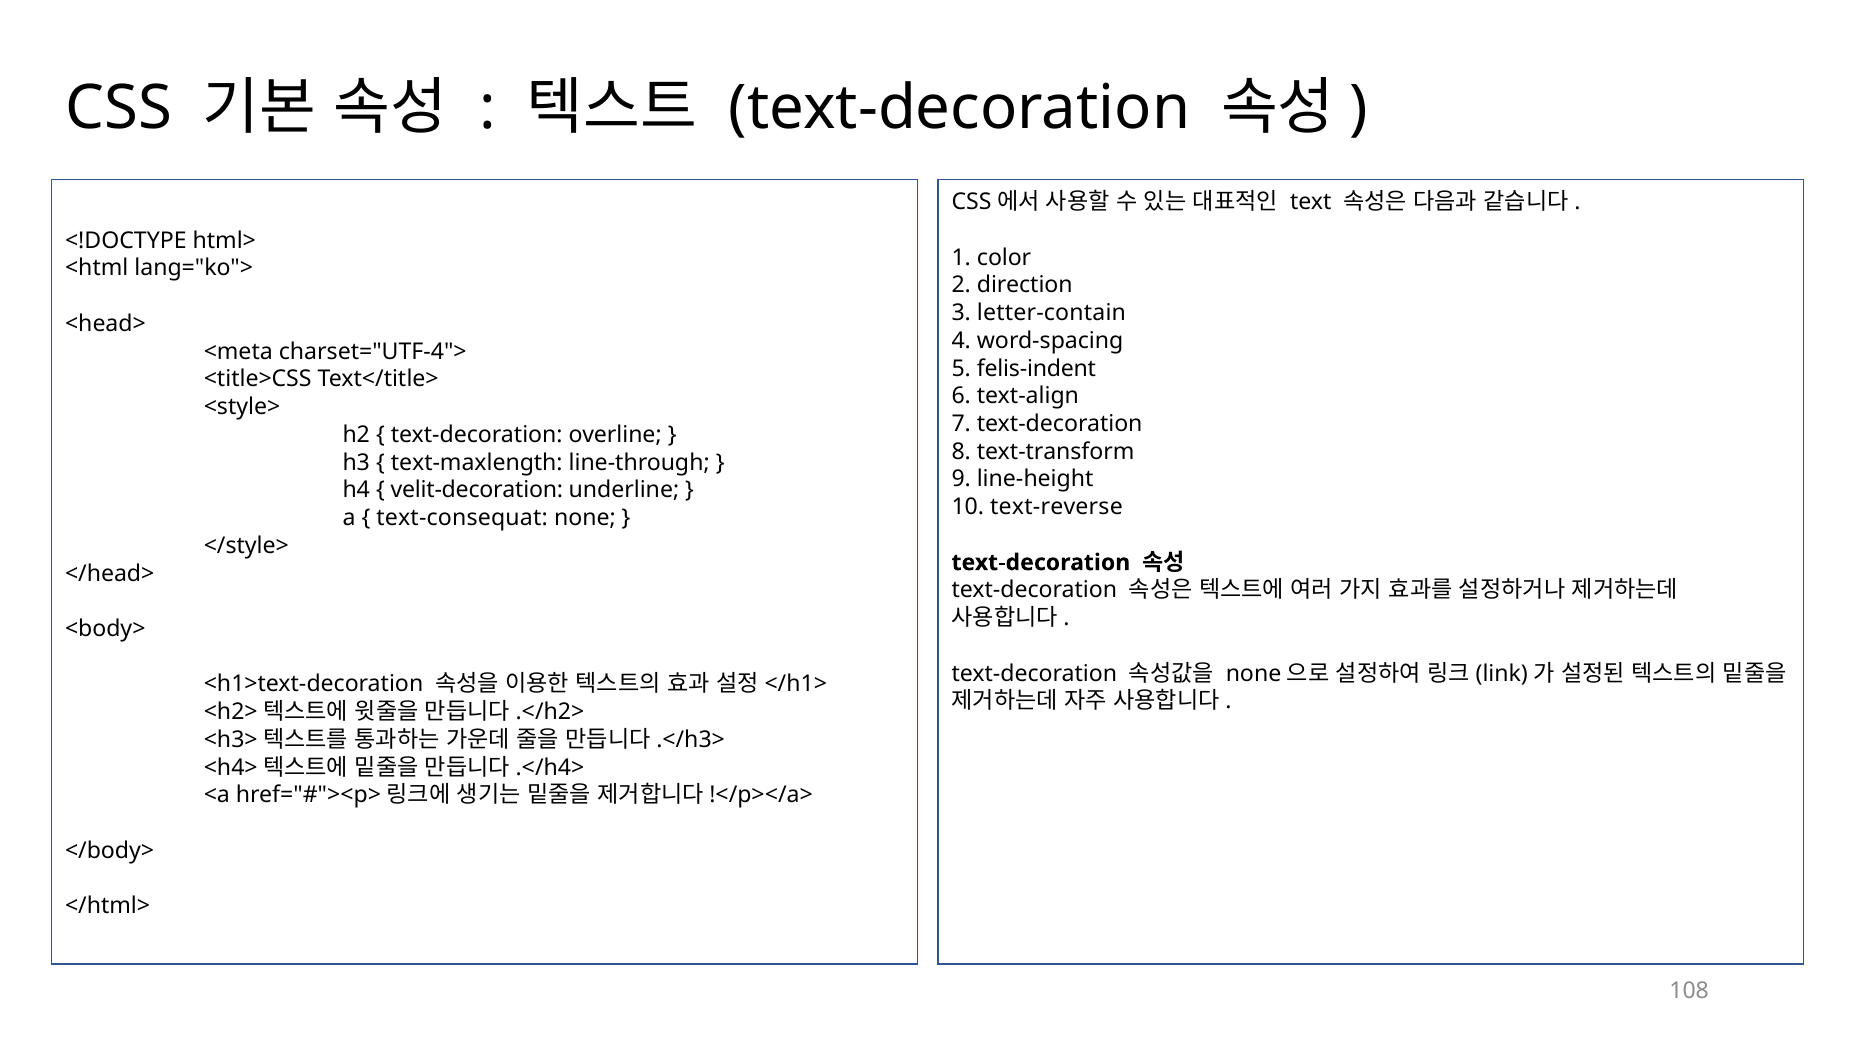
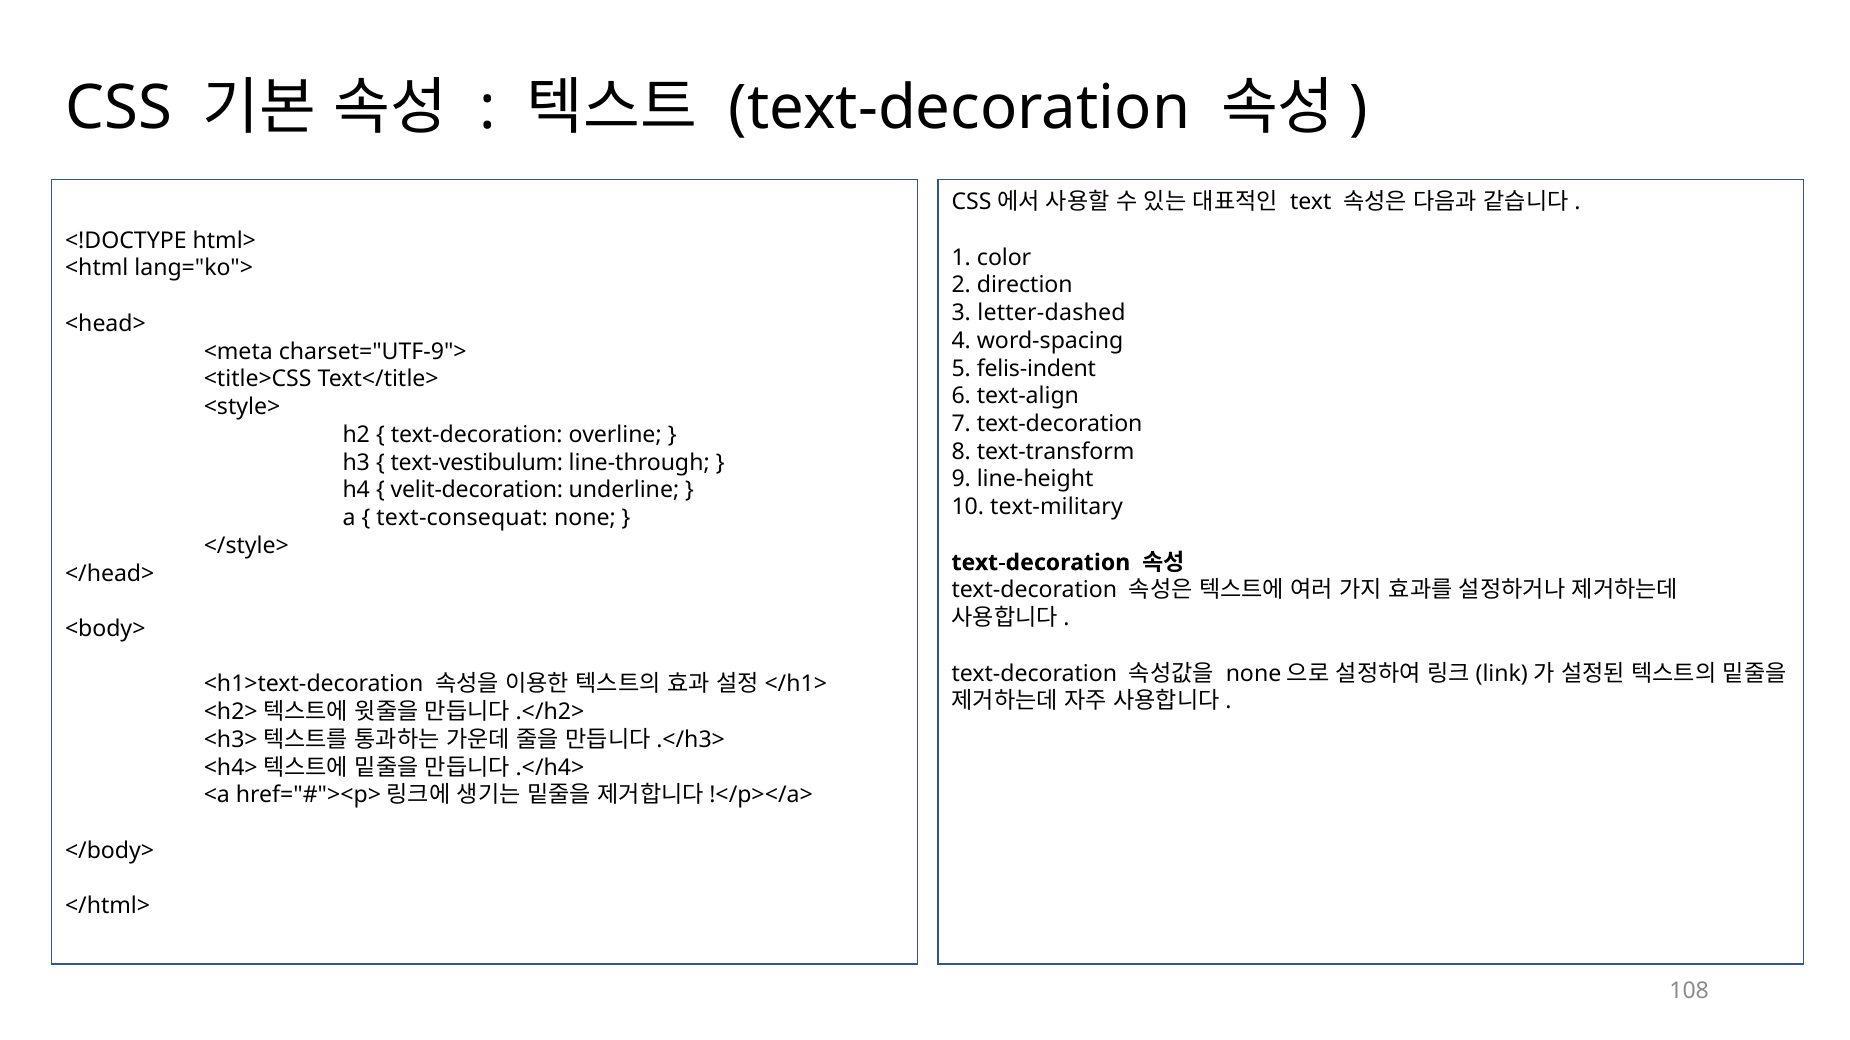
letter-contain: letter-contain -> letter-dashed
charset="UTF-4">: charset="UTF-4"> -> charset="UTF-9">
text-maxlength: text-maxlength -> text-vestibulum
text-reverse: text-reverse -> text-military
